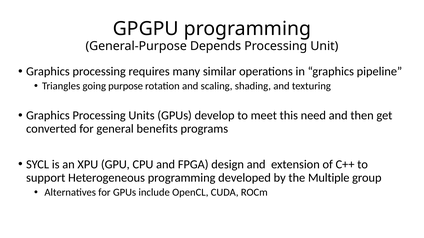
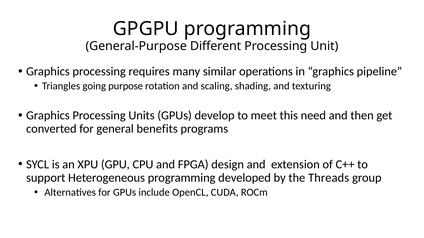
Depends: Depends -> Different
Multiple: Multiple -> Threads
